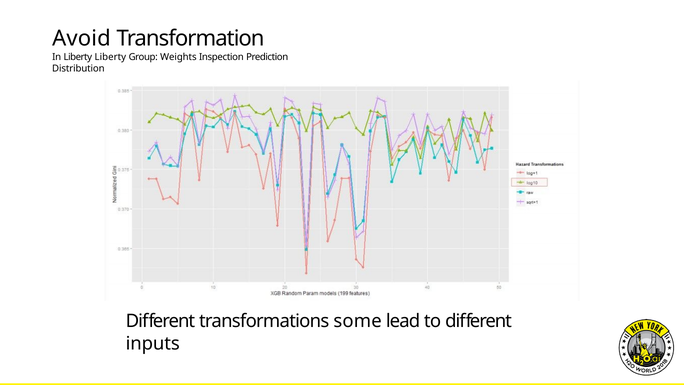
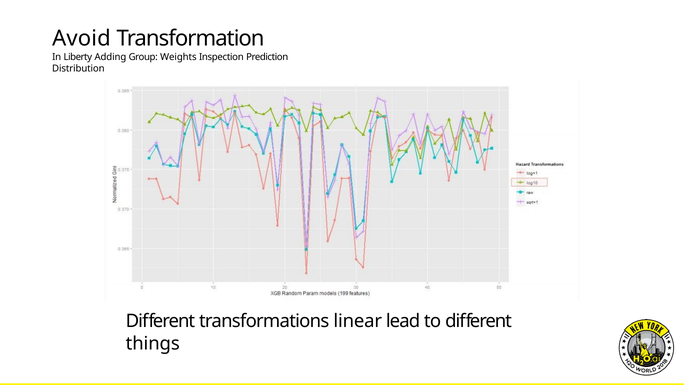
Liberty Liberty: Liberty -> Adding
some: some -> linear
inputs: inputs -> things
